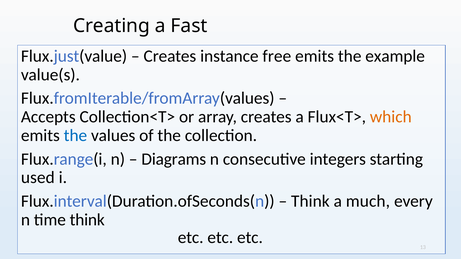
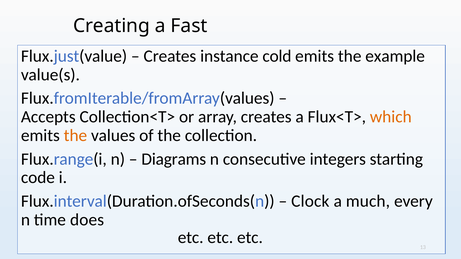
free: free -> cold
the at (75, 136) colour: blue -> orange
used: used -> code
Think at (310, 201): Think -> Clock
time think: think -> does
